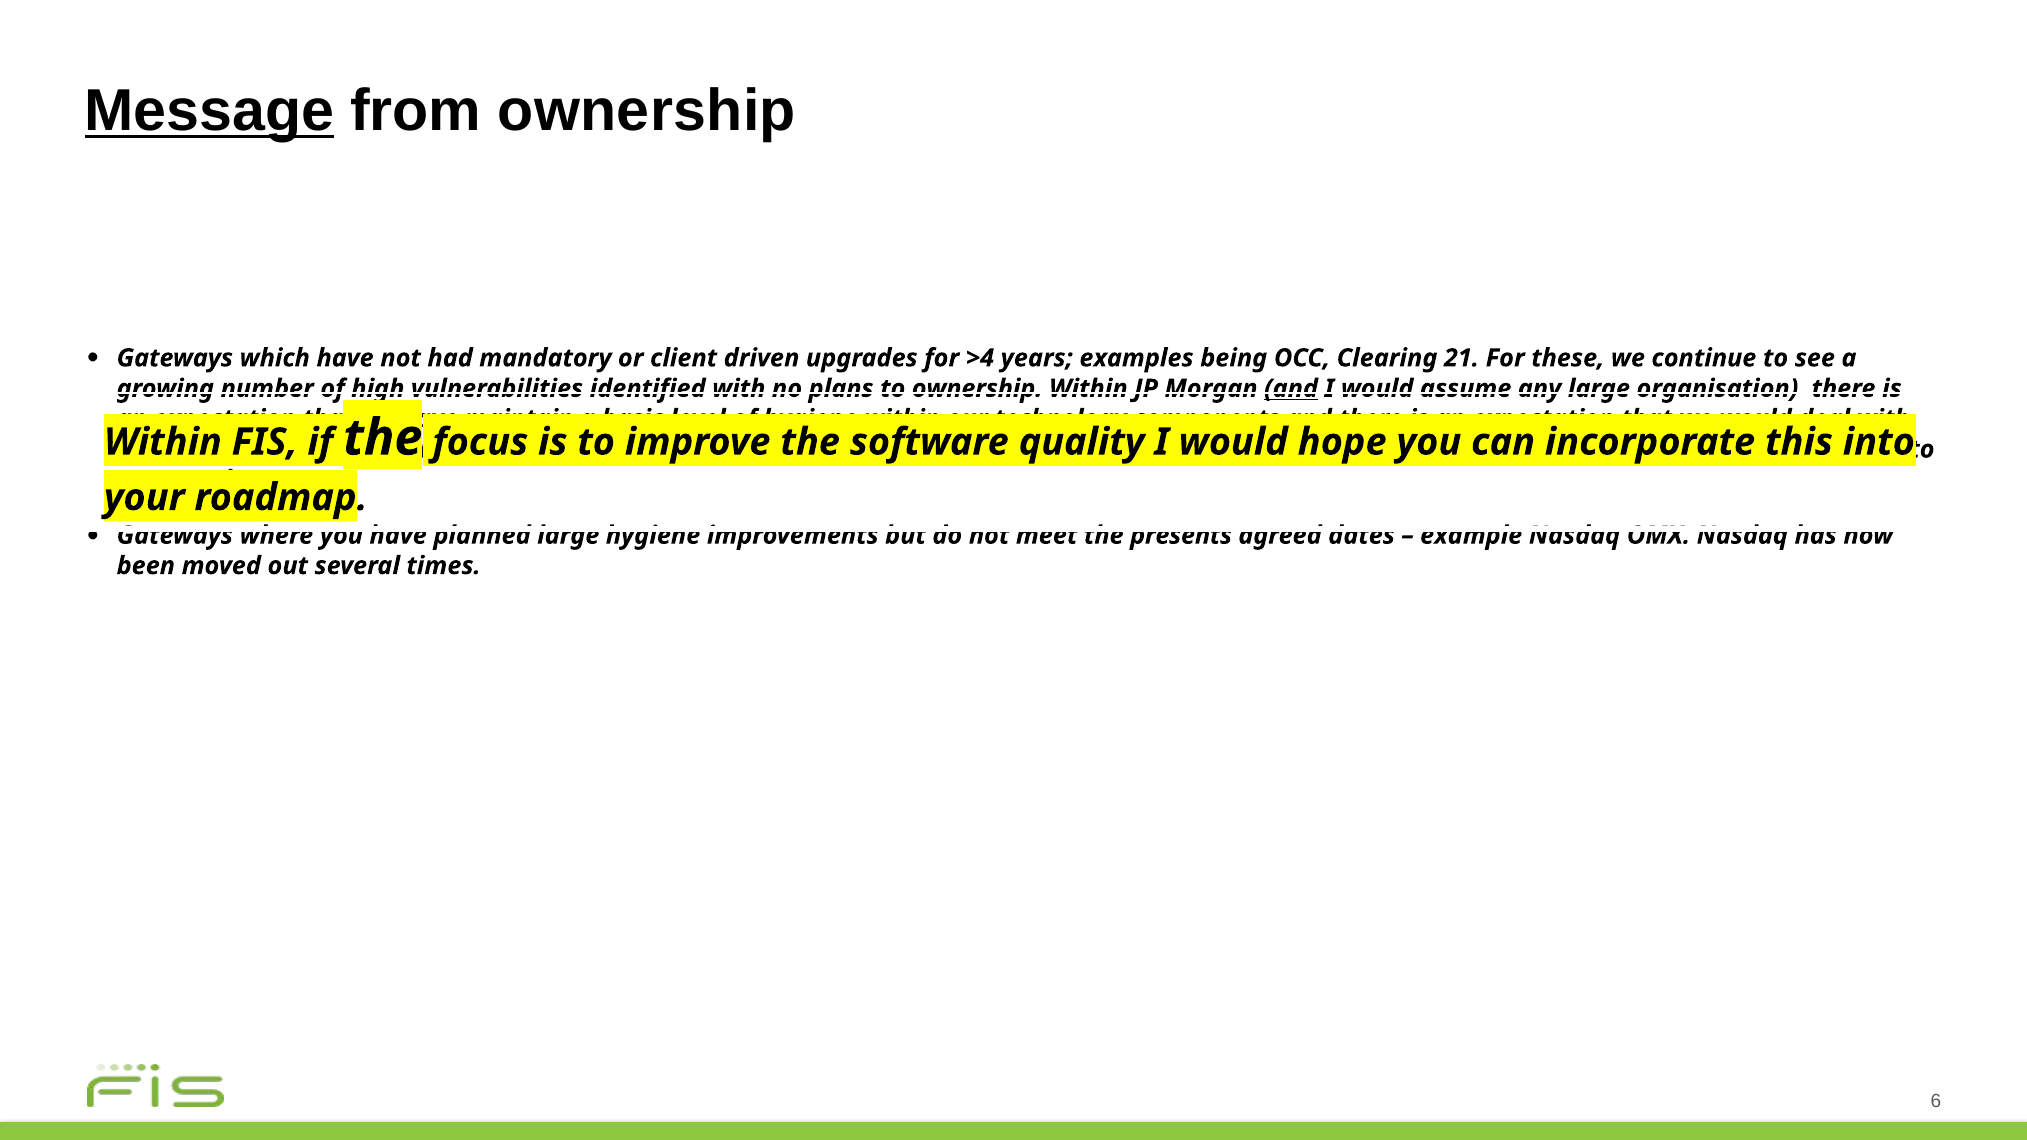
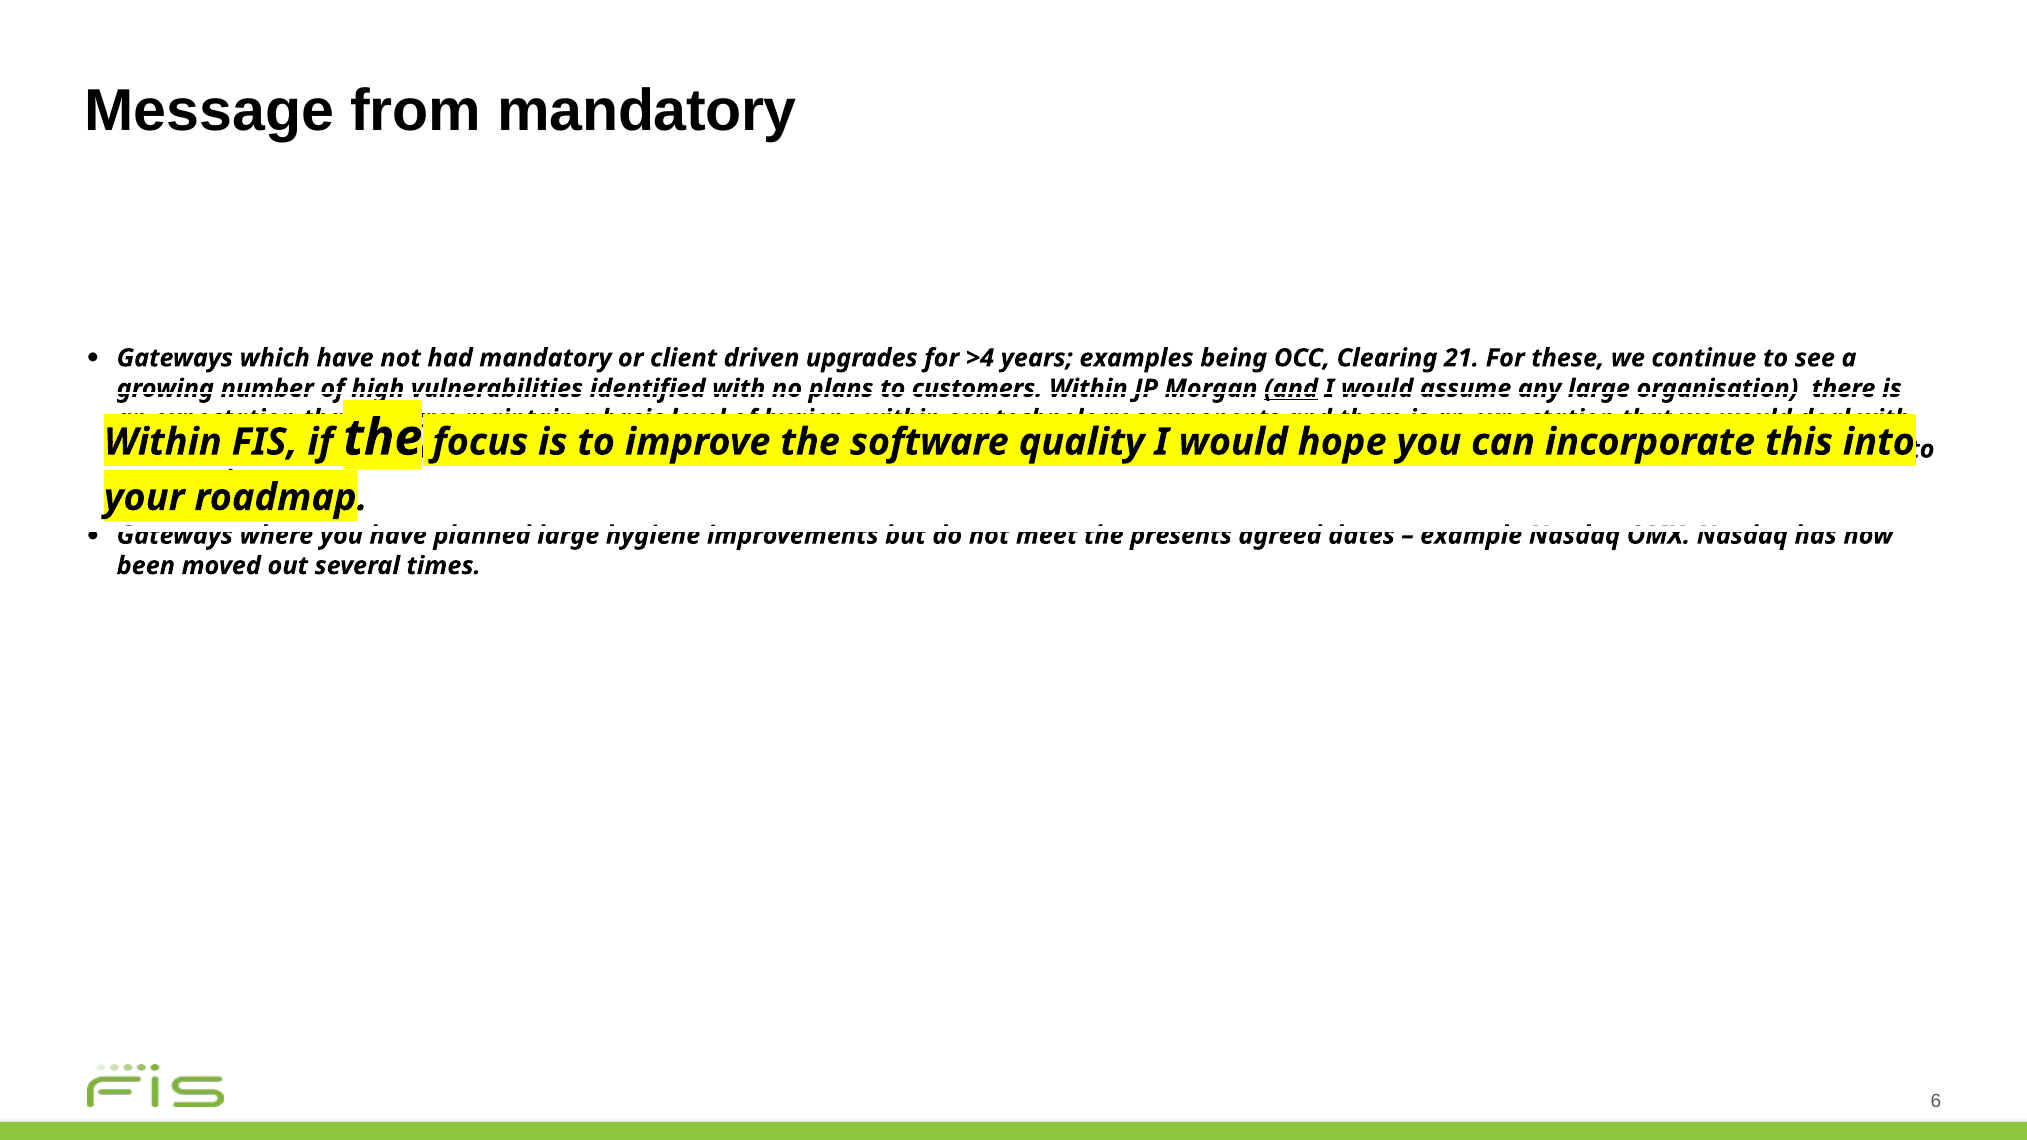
Message underline: present -> none
from ownership: ownership -> mandatory
to ownership: ownership -> customers
